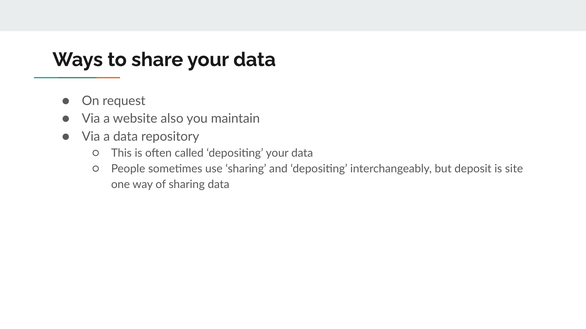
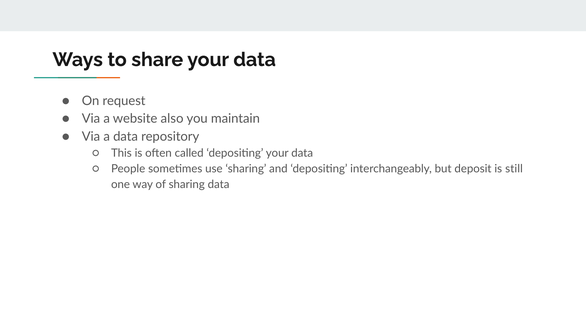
site: site -> still
